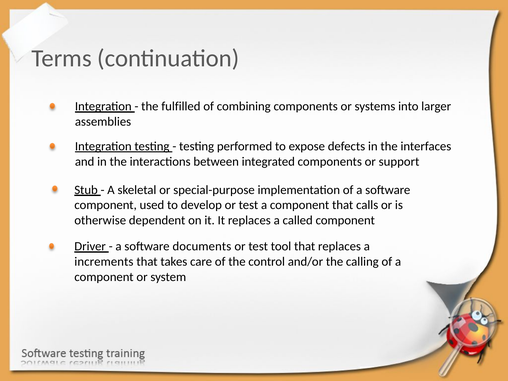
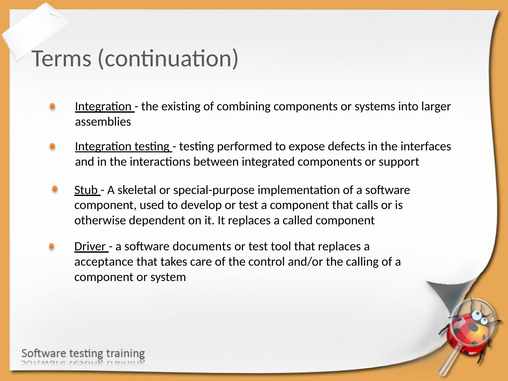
fulfilled: fulfilled -> existing
increments: increments -> acceptance
